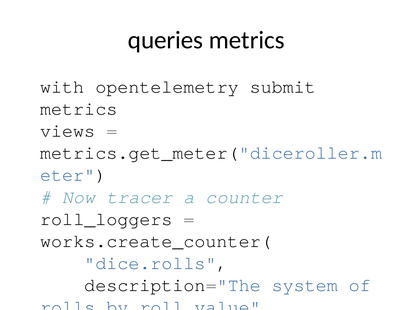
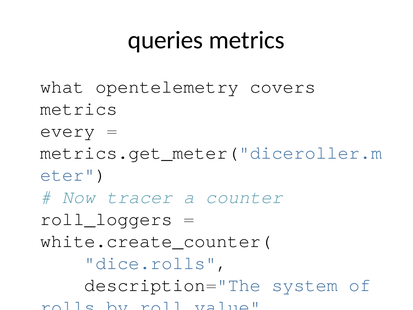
with: with -> what
submit: submit -> covers
views: views -> every
works.create_counter(: works.create_counter( -> white.create_counter(
